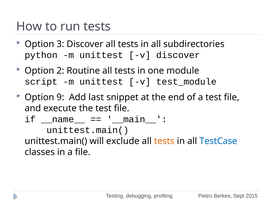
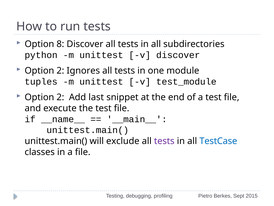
3: 3 -> 8
Routine: Routine -> Ignores
script: script -> tuples
9 at (60, 97): 9 -> 2
tests at (164, 141) colour: orange -> purple
